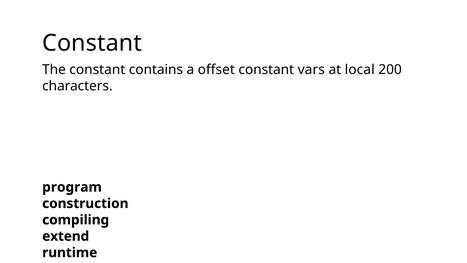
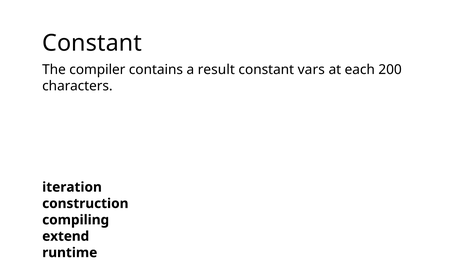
The constant: constant -> compiler
offset: offset -> result
local: local -> each
program: program -> iteration
